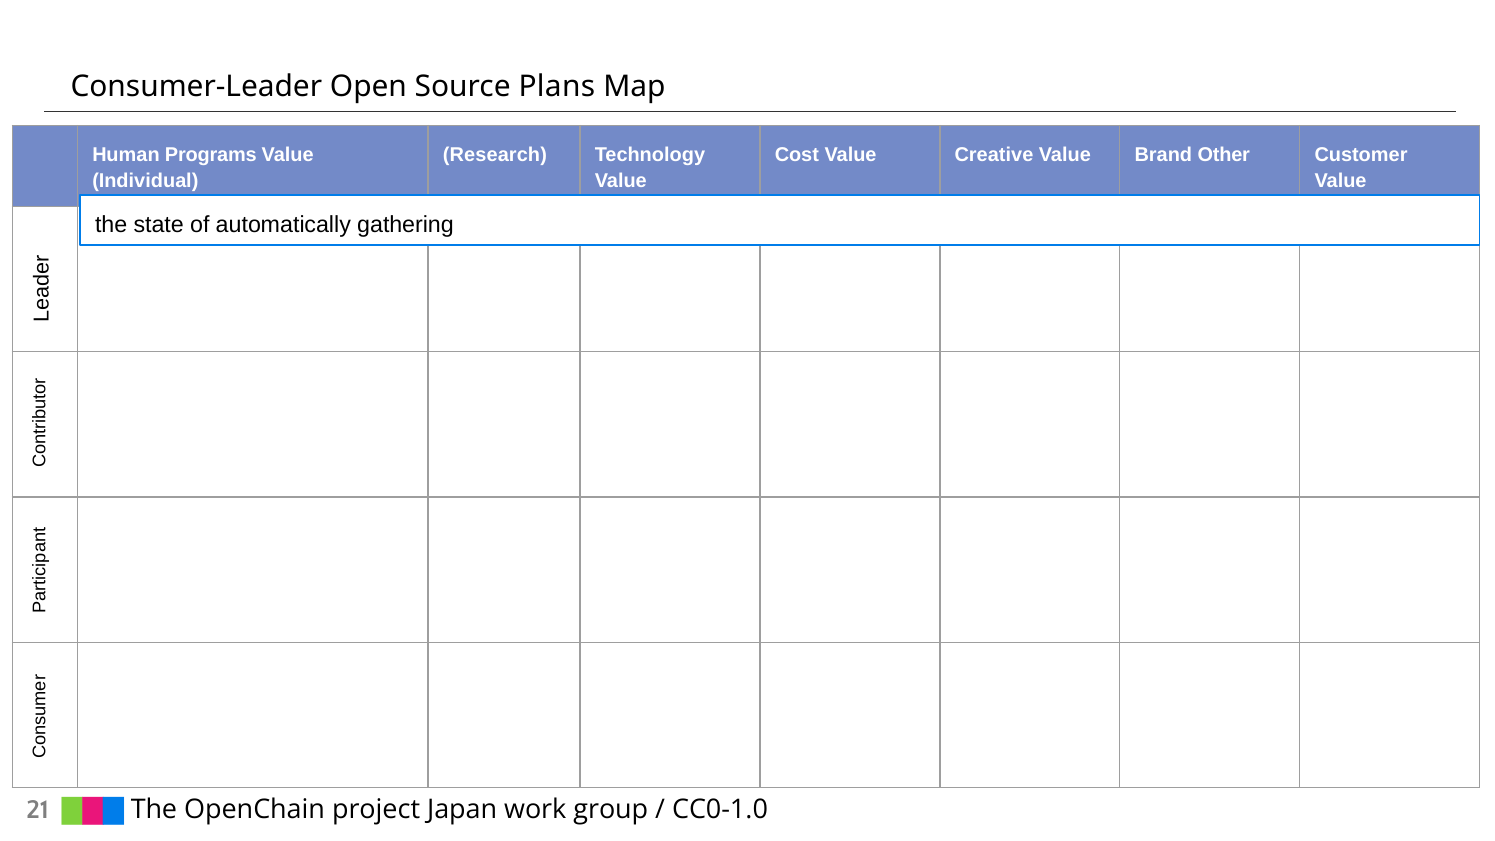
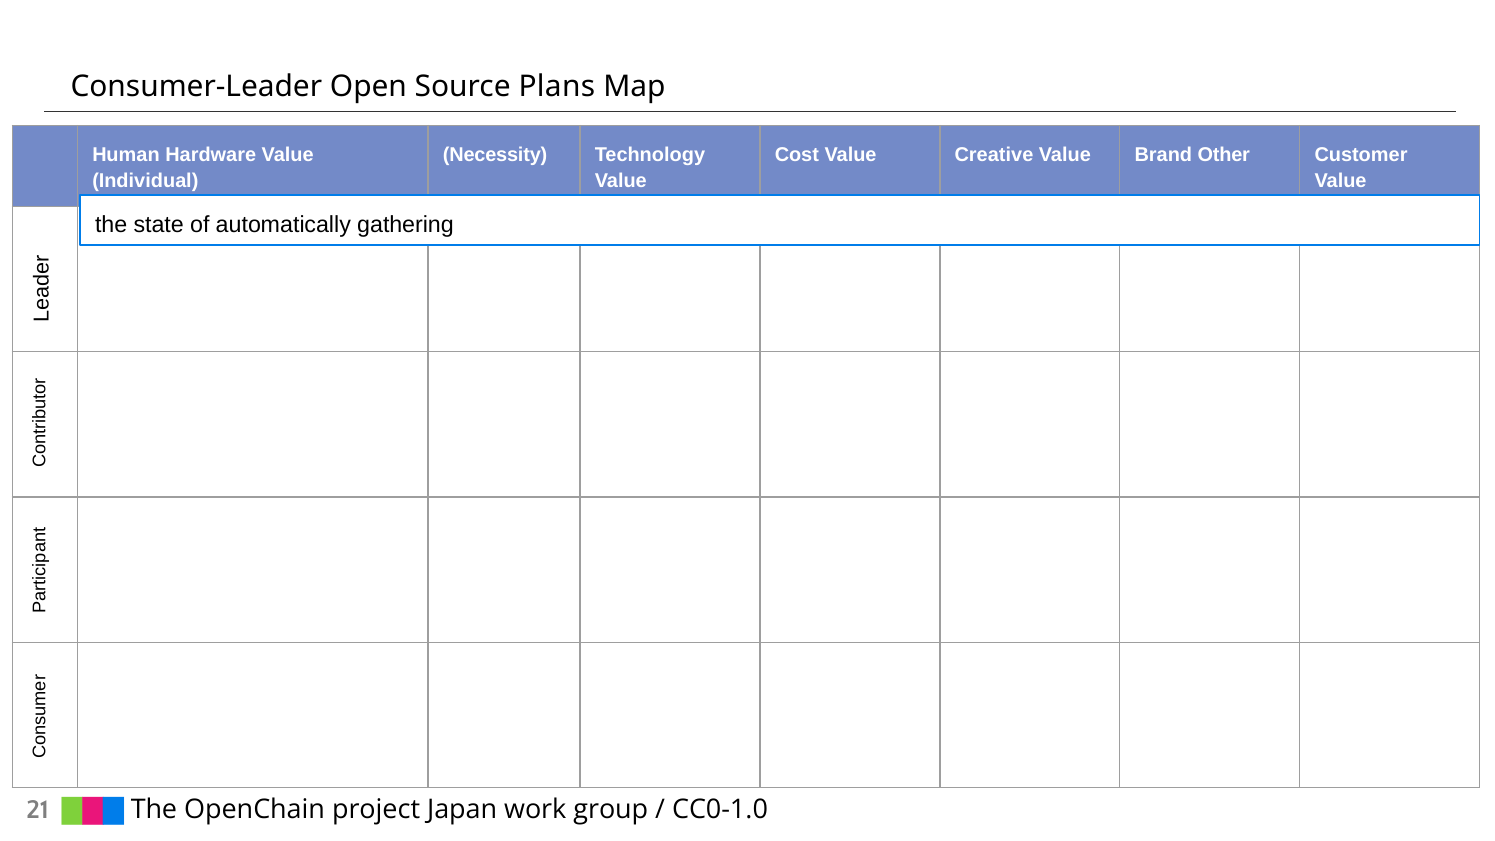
Programs: Programs -> Hardware
Research: Research -> Necessity
